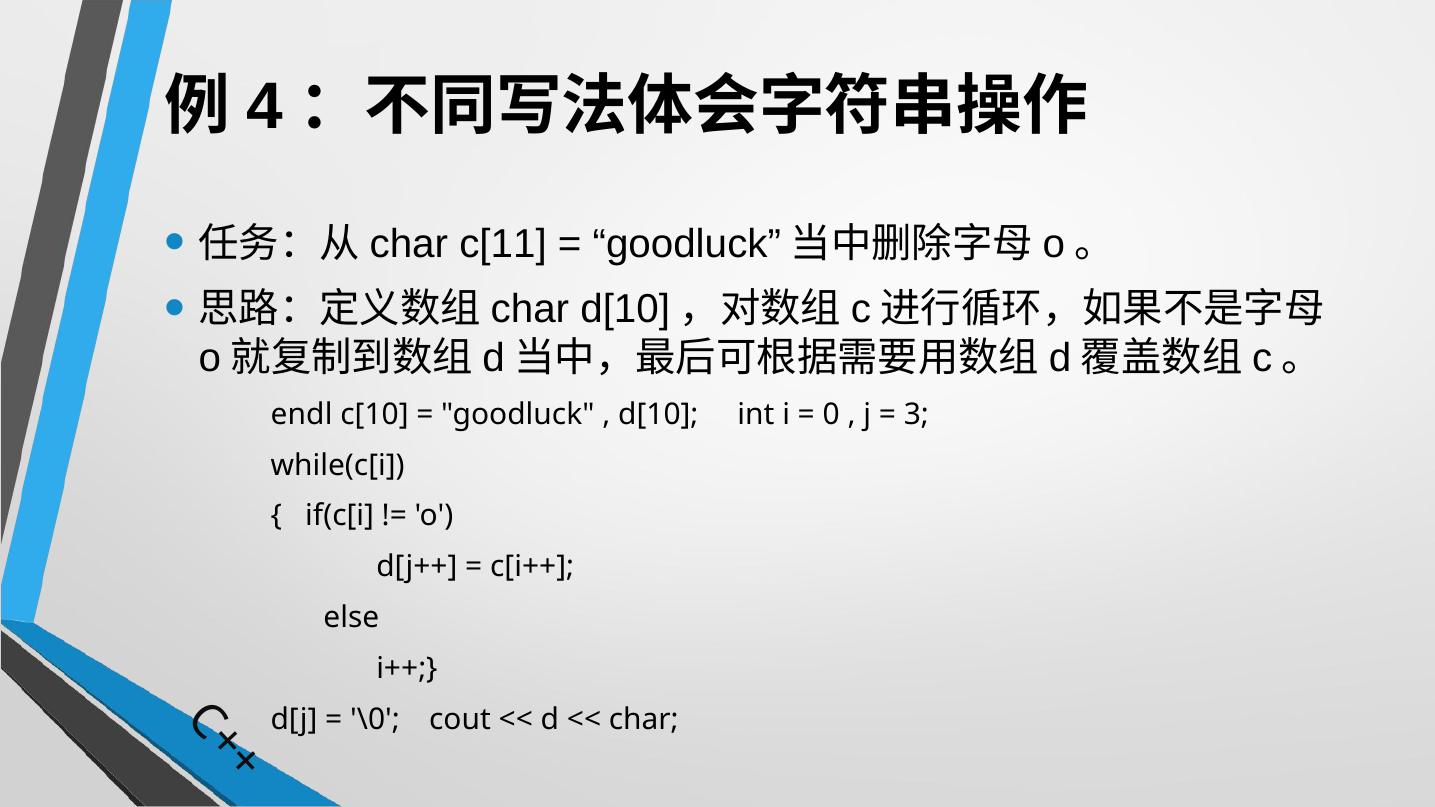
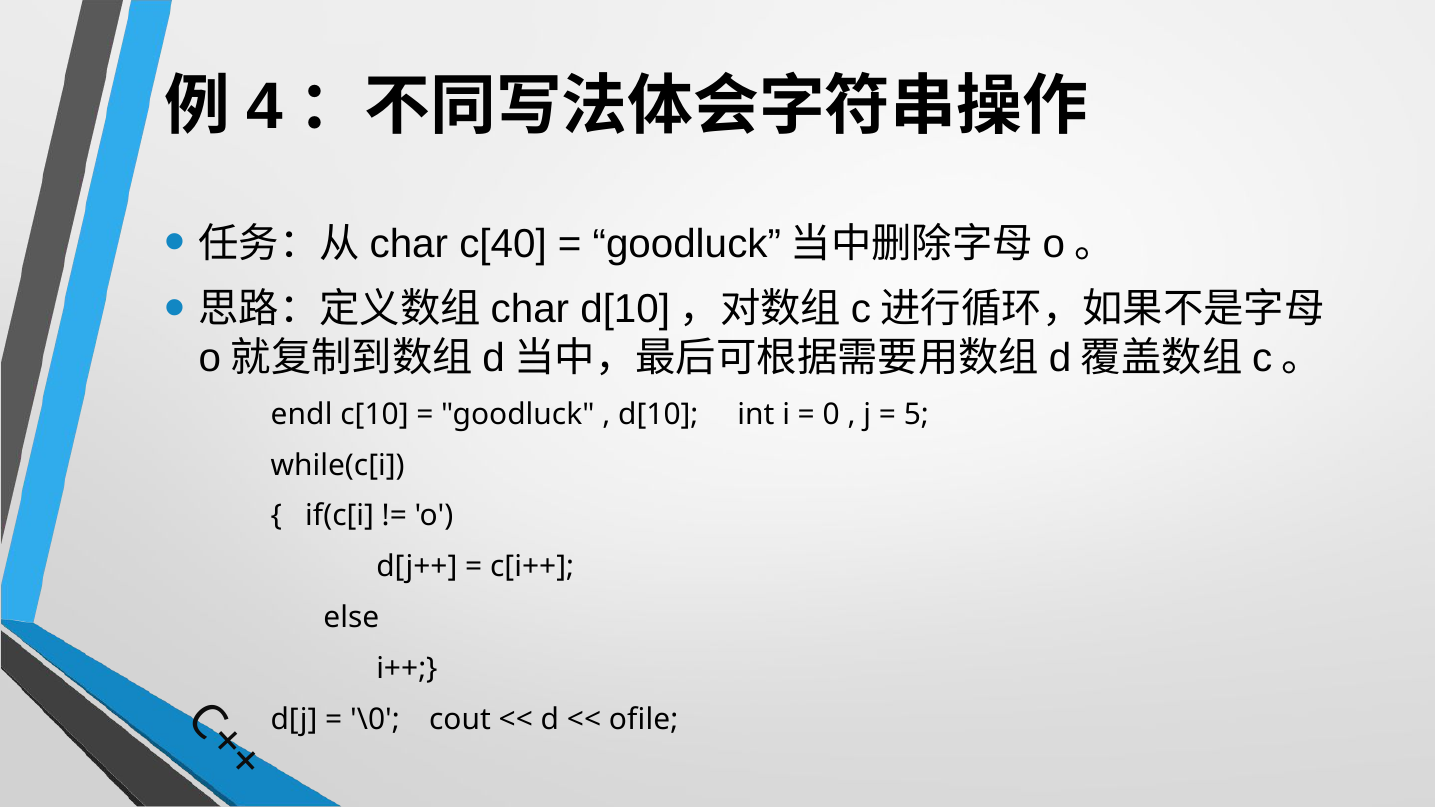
c[11: c[11 -> c[40
3: 3 -> 5
char at (644, 720): char -> ofile
